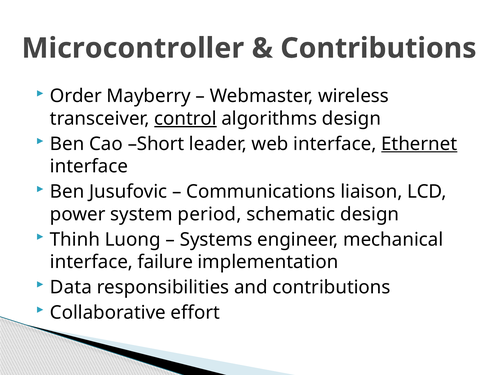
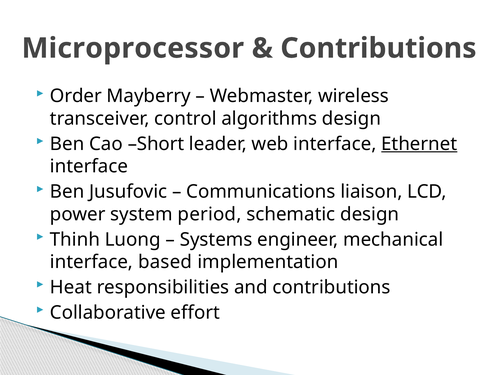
Microcontroller: Microcontroller -> Microprocessor
control underline: present -> none
failure: failure -> based
Data: Data -> Heat
